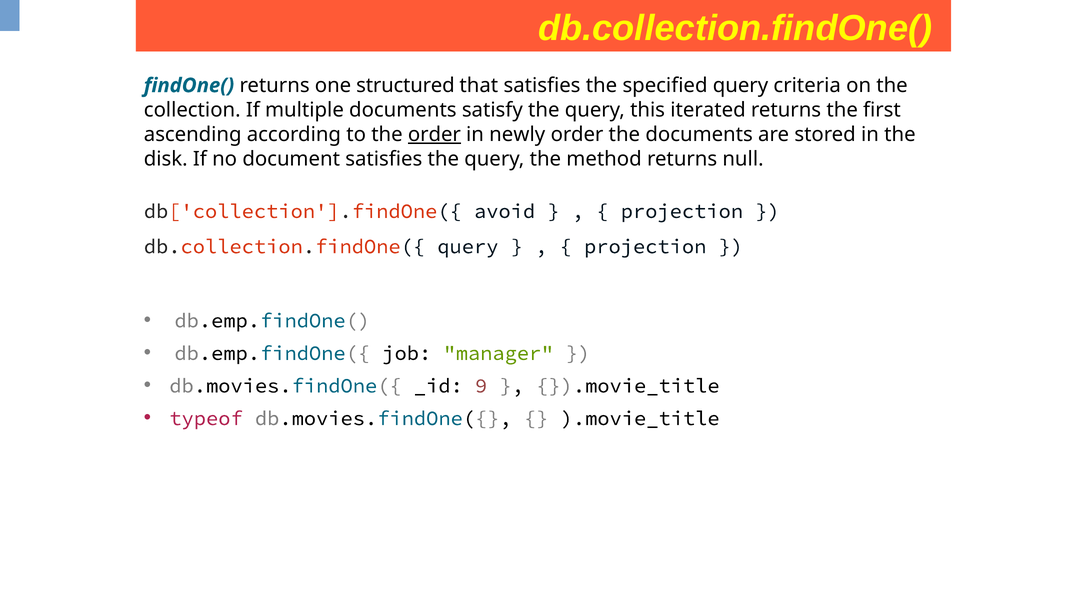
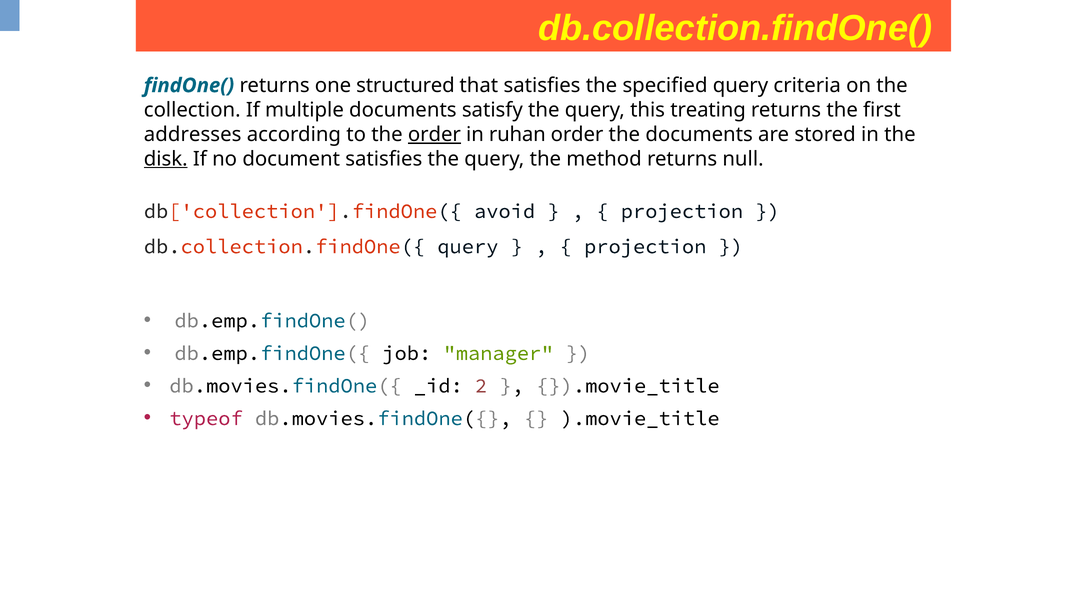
iterated: iterated -> treating
ascending: ascending -> addresses
newly: newly -> ruhan
disk underline: none -> present
9: 9 -> 2
